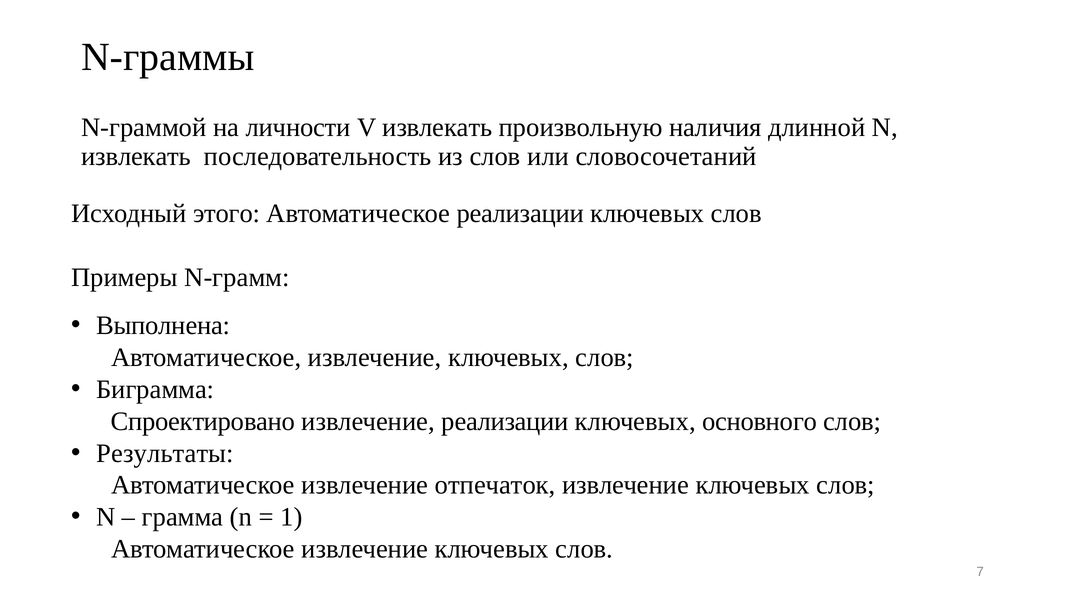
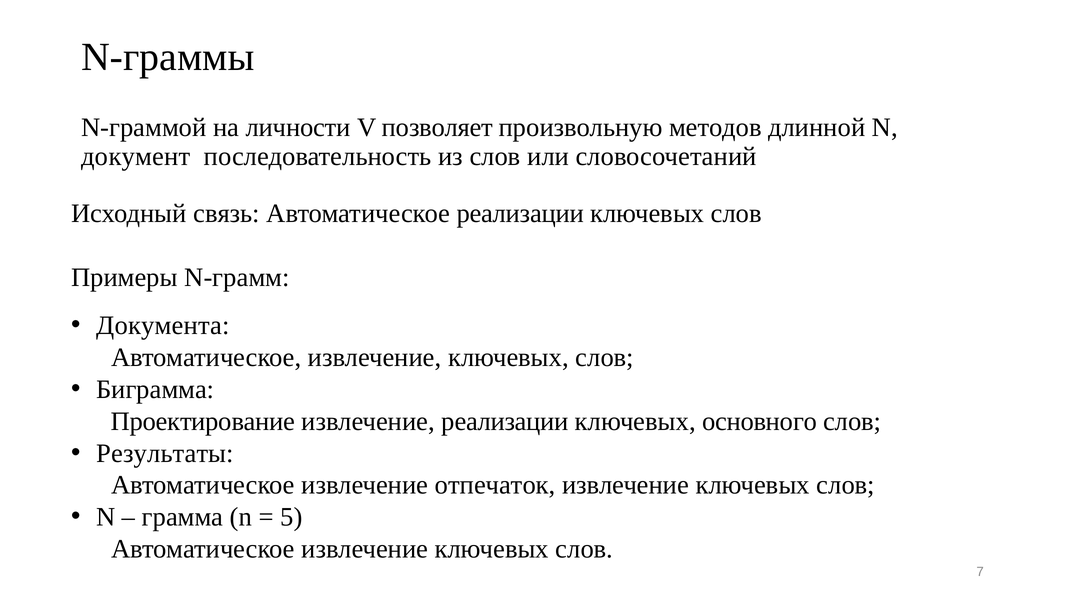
V извлекать: извлекать -> позволяет
наличия: наличия -> методов
извлекать at (136, 156): извлекать -> документ
этого: этого -> связь
Выполнена: Выполнена -> Документа
Спроектировано: Спроектировано -> Проектирование
1: 1 -> 5
